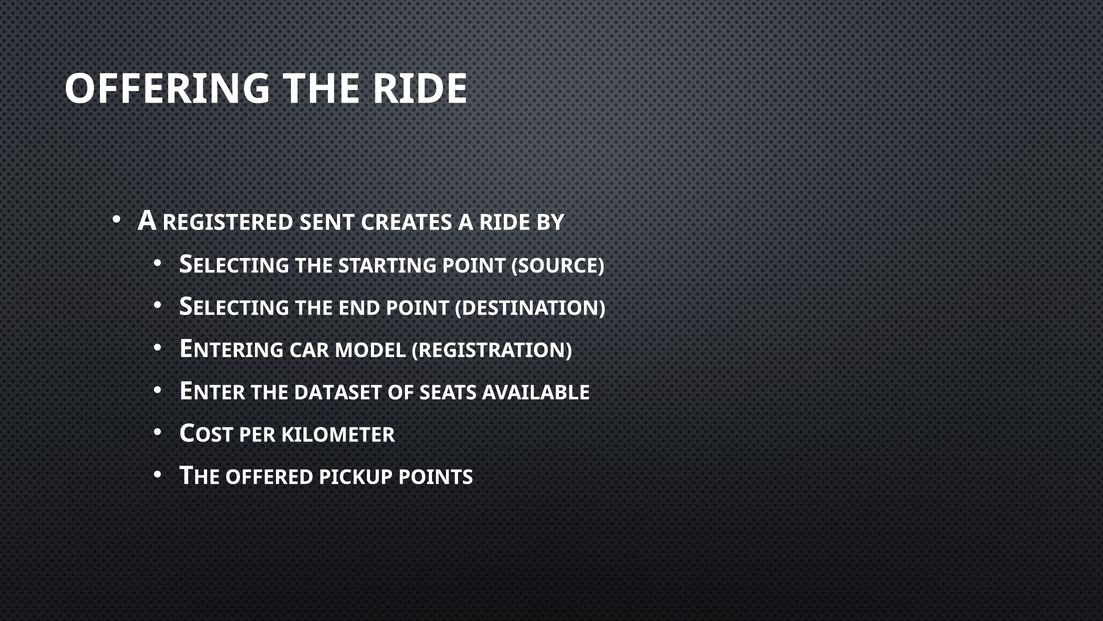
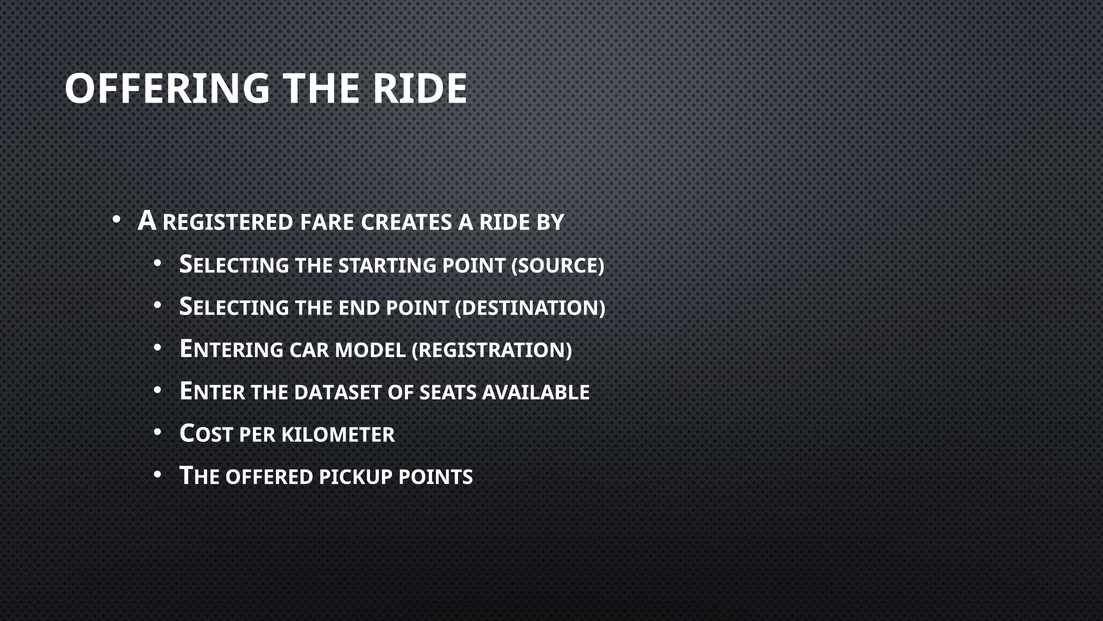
SENT: SENT -> FARE
